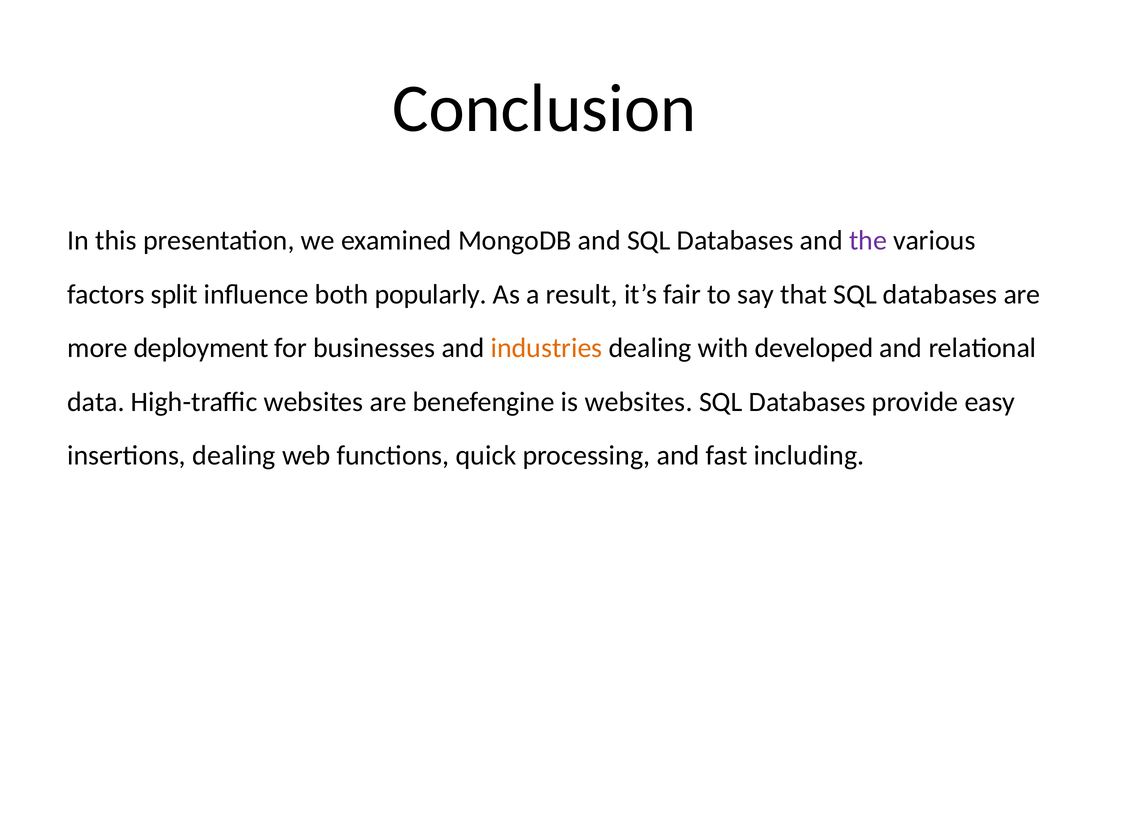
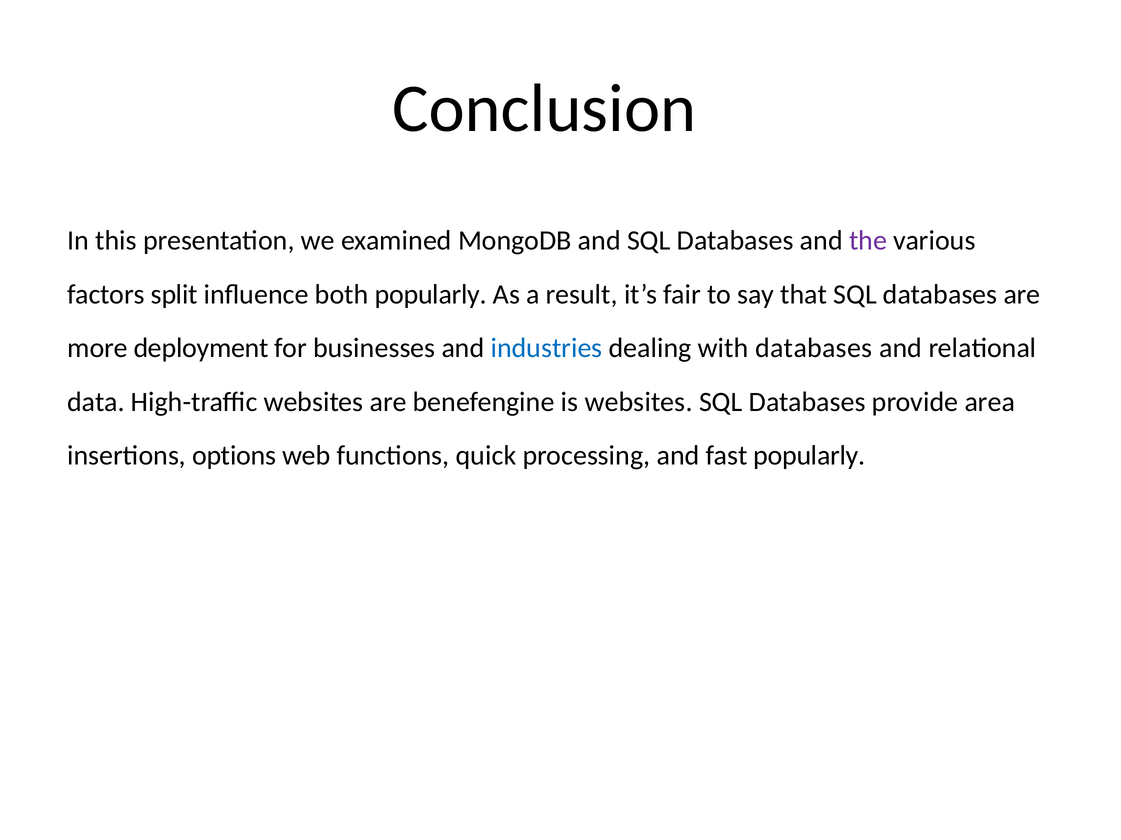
industries colour: orange -> blue
with developed: developed -> databases
easy: easy -> area
insertions dealing: dealing -> options
fast including: including -> popularly
